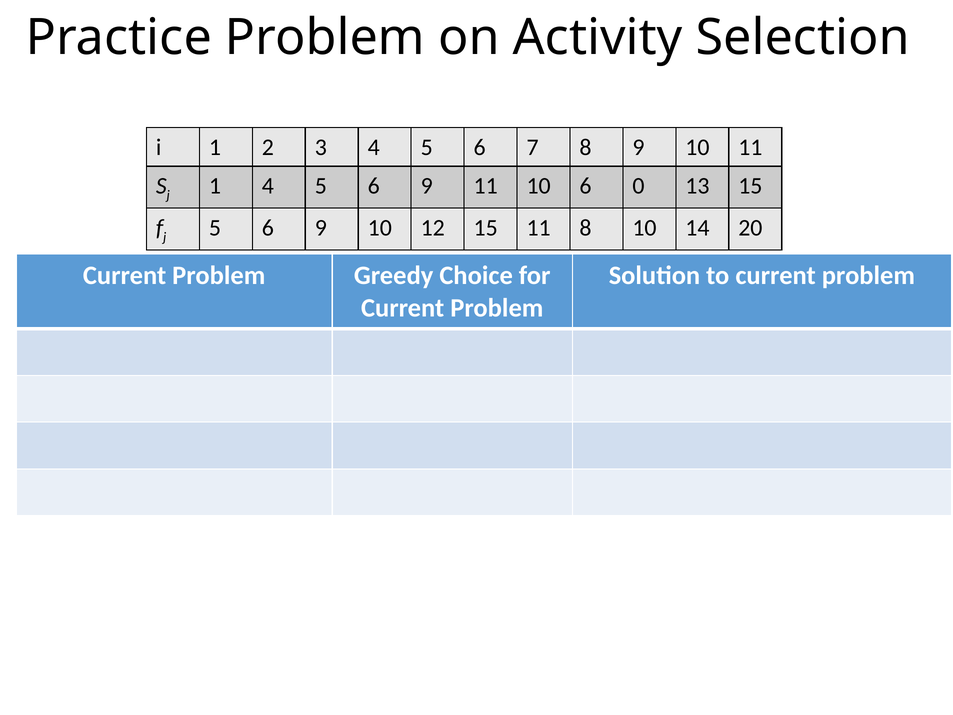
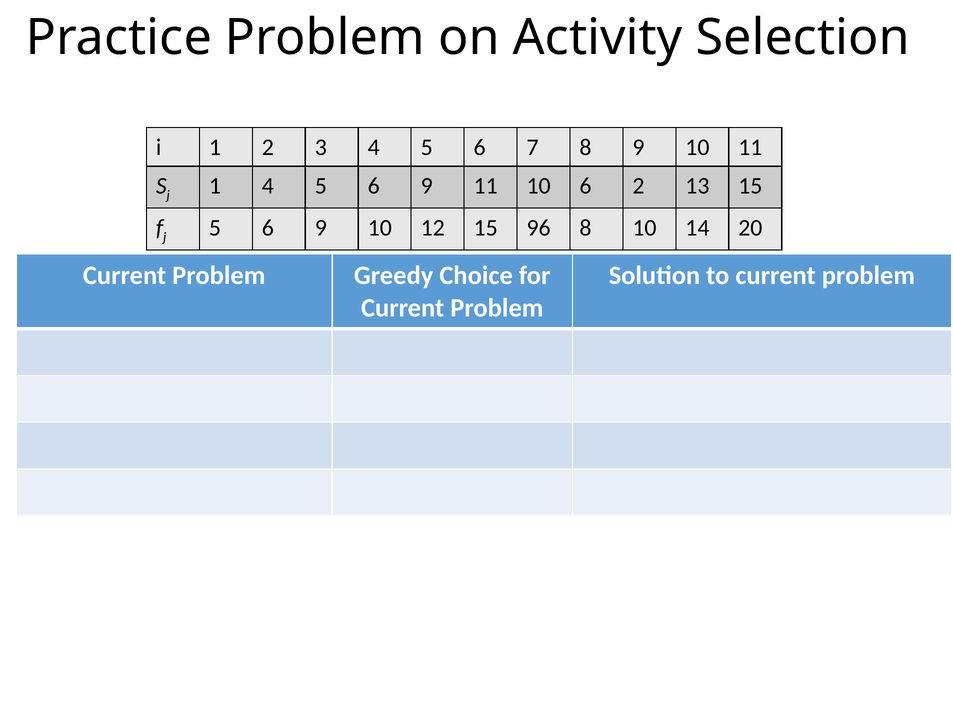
6 0: 0 -> 2
15 11: 11 -> 96
